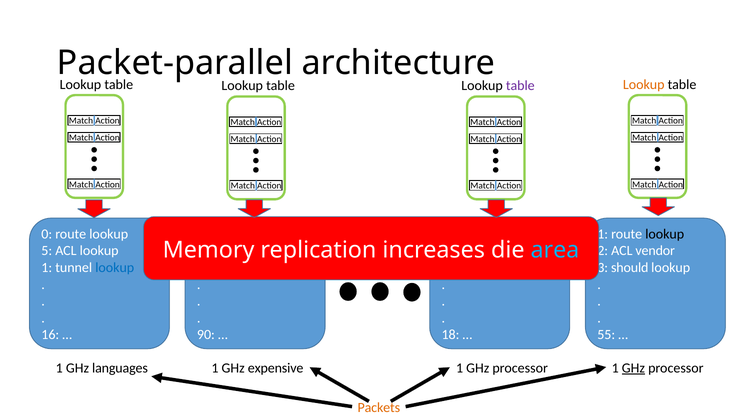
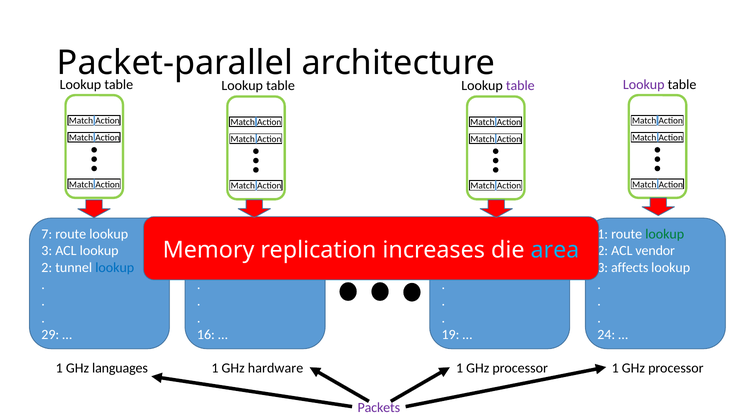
Lookup at (644, 84) colour: orange -> purple
0: 0 -> 7
lookup at (665, 234) colour: black -> green
5 at (47, 251): 5 -> 3
1 at (47, 268): 1 -> 2
should: should -> affects
16: 16 -> 29
90: 90 -> 16
18: 18 -> 19
55: 55 -> 24
expensive: expensive -> hardware
GHz at (633, 368) underline: present -> none
Packets colour: orange -> purple
